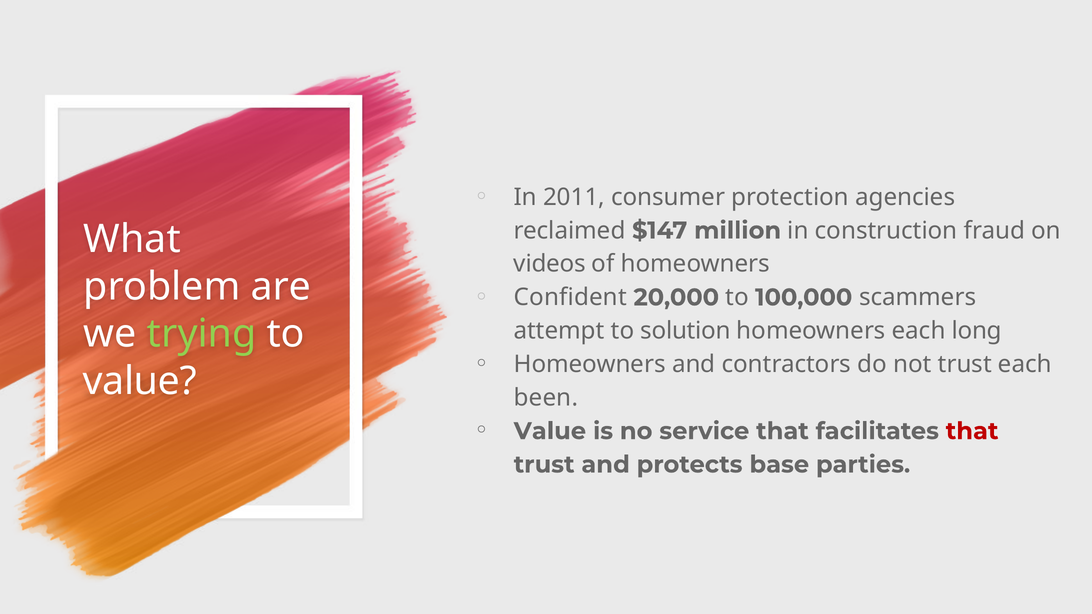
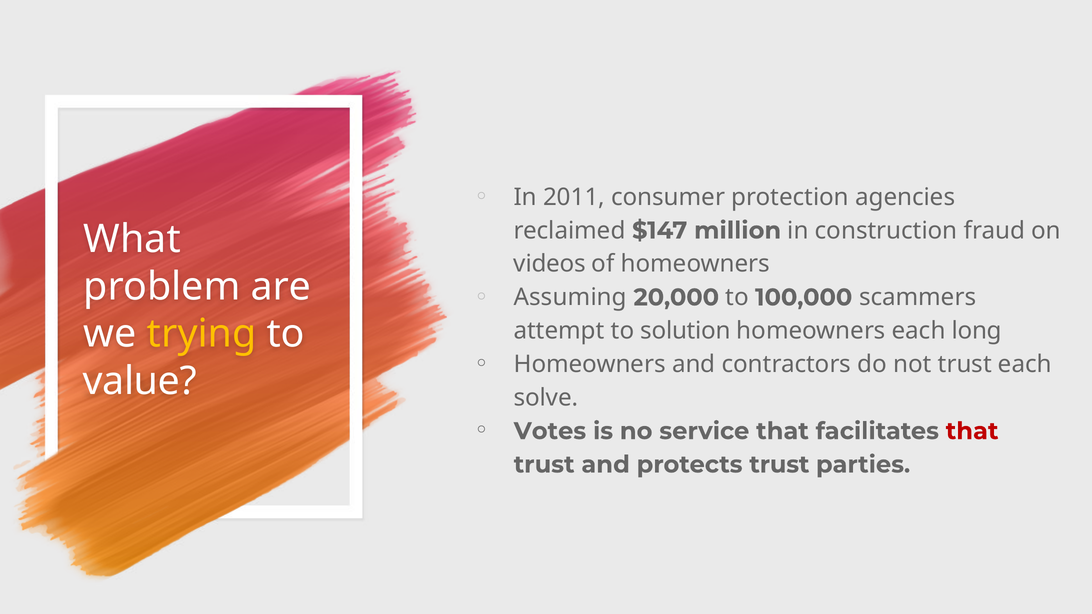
Confident: Confident -> Assuming
trying colour: light green -> yellow
been: been -> solve
Value at (550, 431): Value -> Votes
protects base: base -> trust
